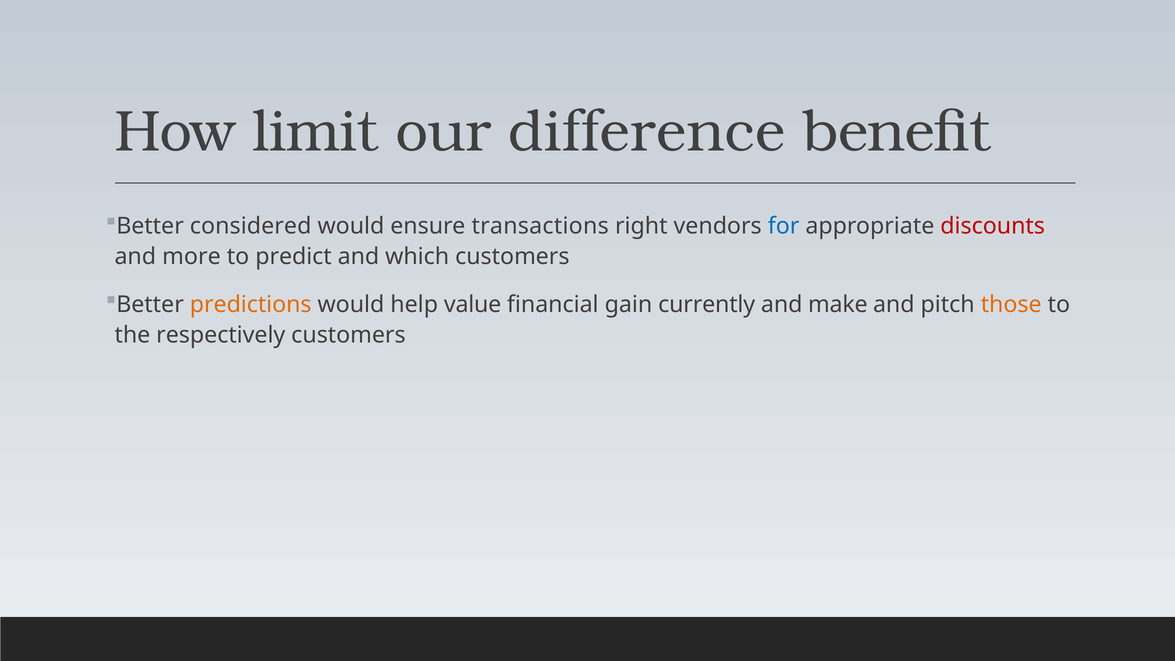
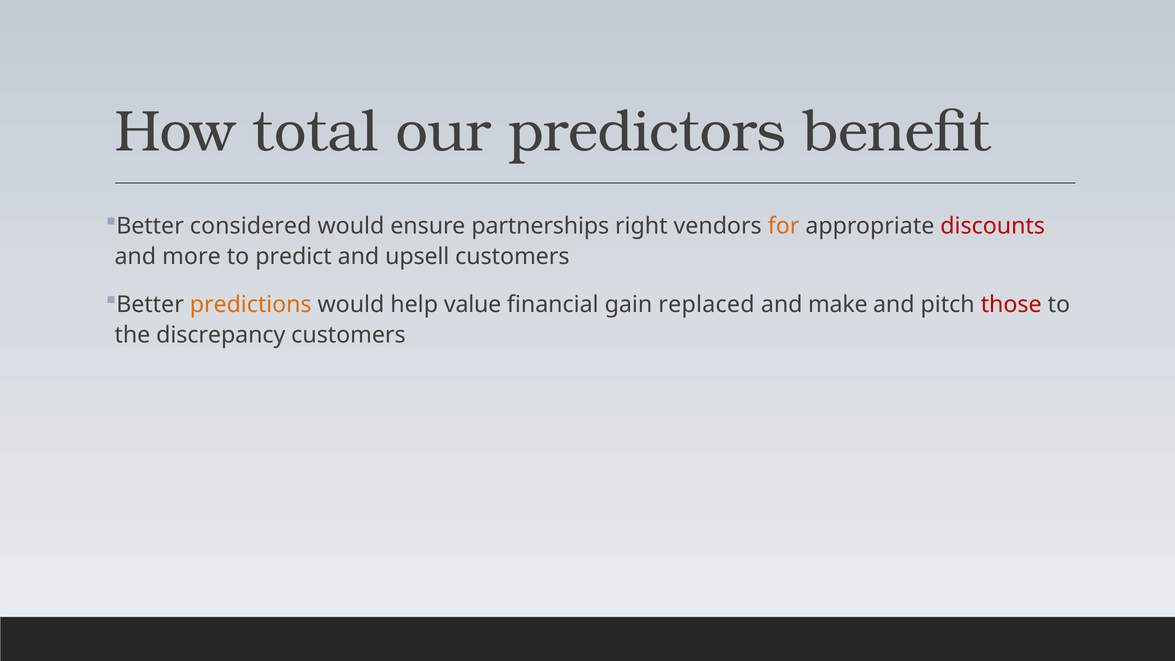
limit: limit -> total
difference: difference -> predictors
transactions: transactions -> partnerships
for colour: blue -> orange
which: which -> upsell
currently: currently -> replaced
those colour: orange -> red
respectively: respectively -> discrepancy
